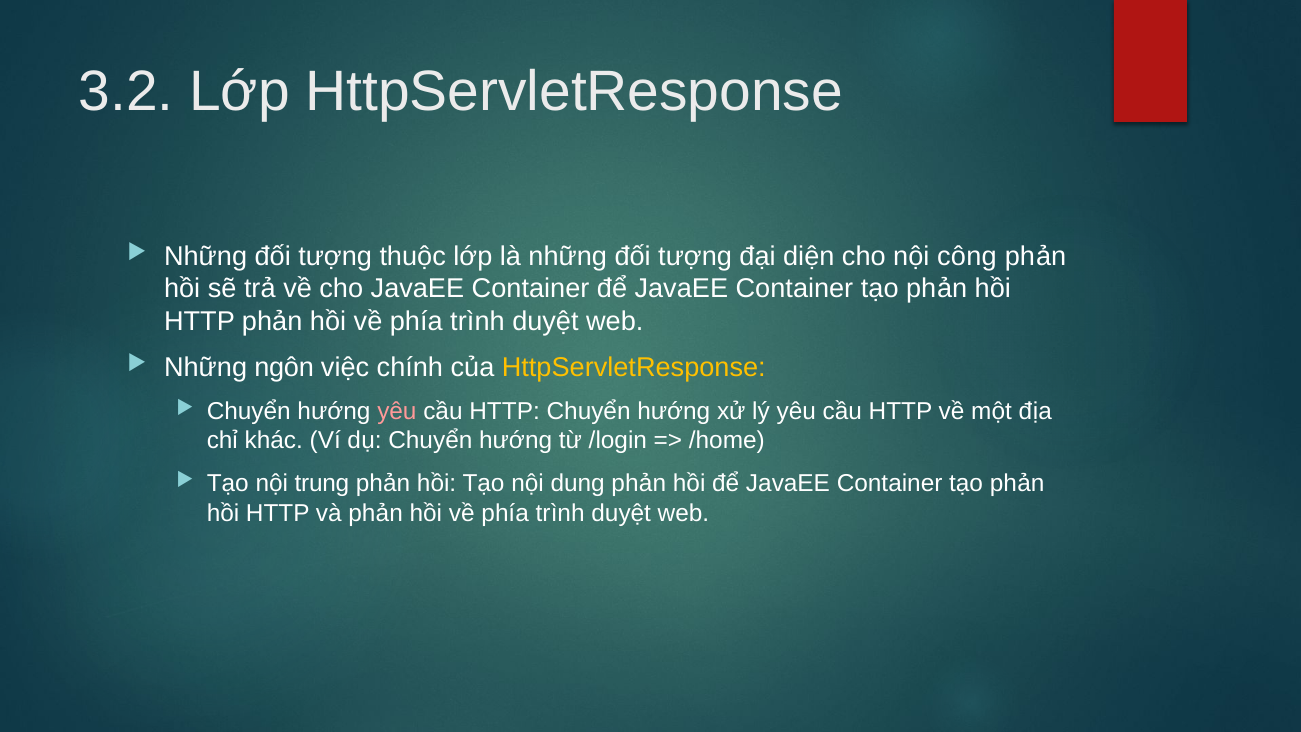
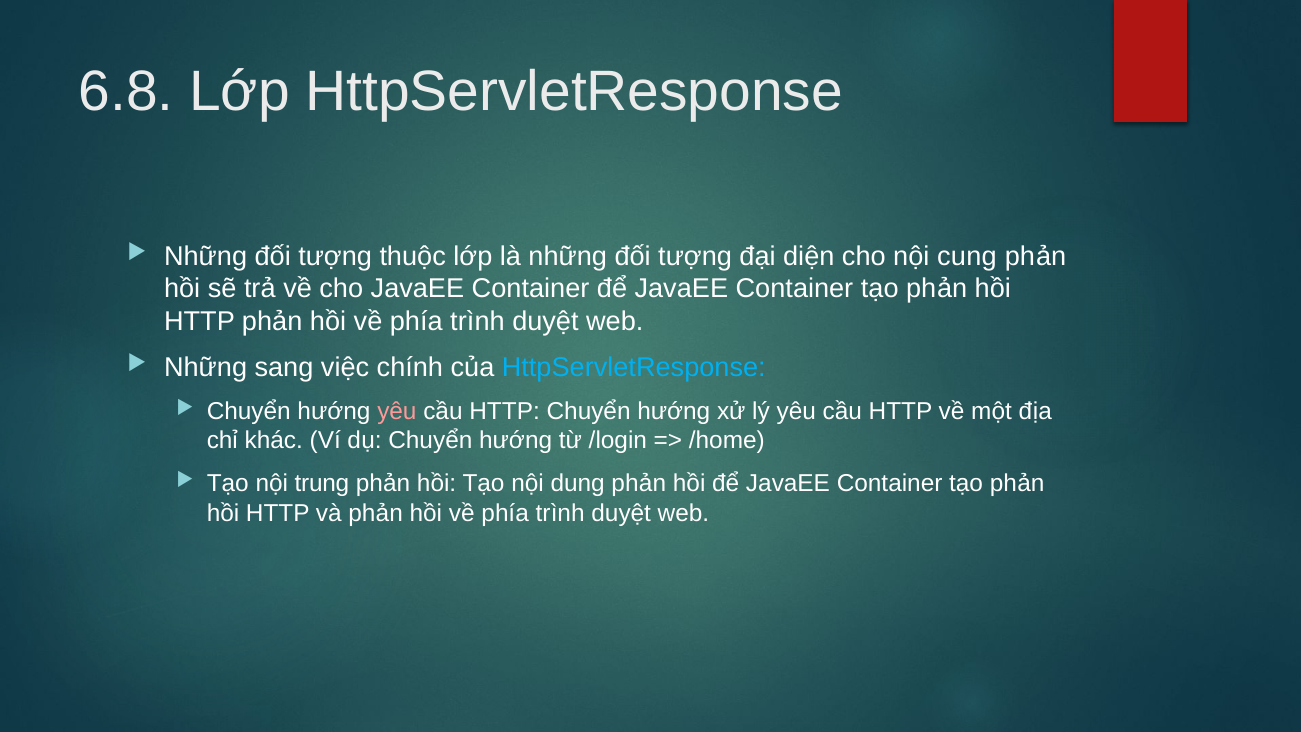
3.2: 3.2 -> 6.8
công: công -> cung
ngôn: ngôn -> sang
HttpServletResponse at (634, 367) colour: yellow -> light blue
